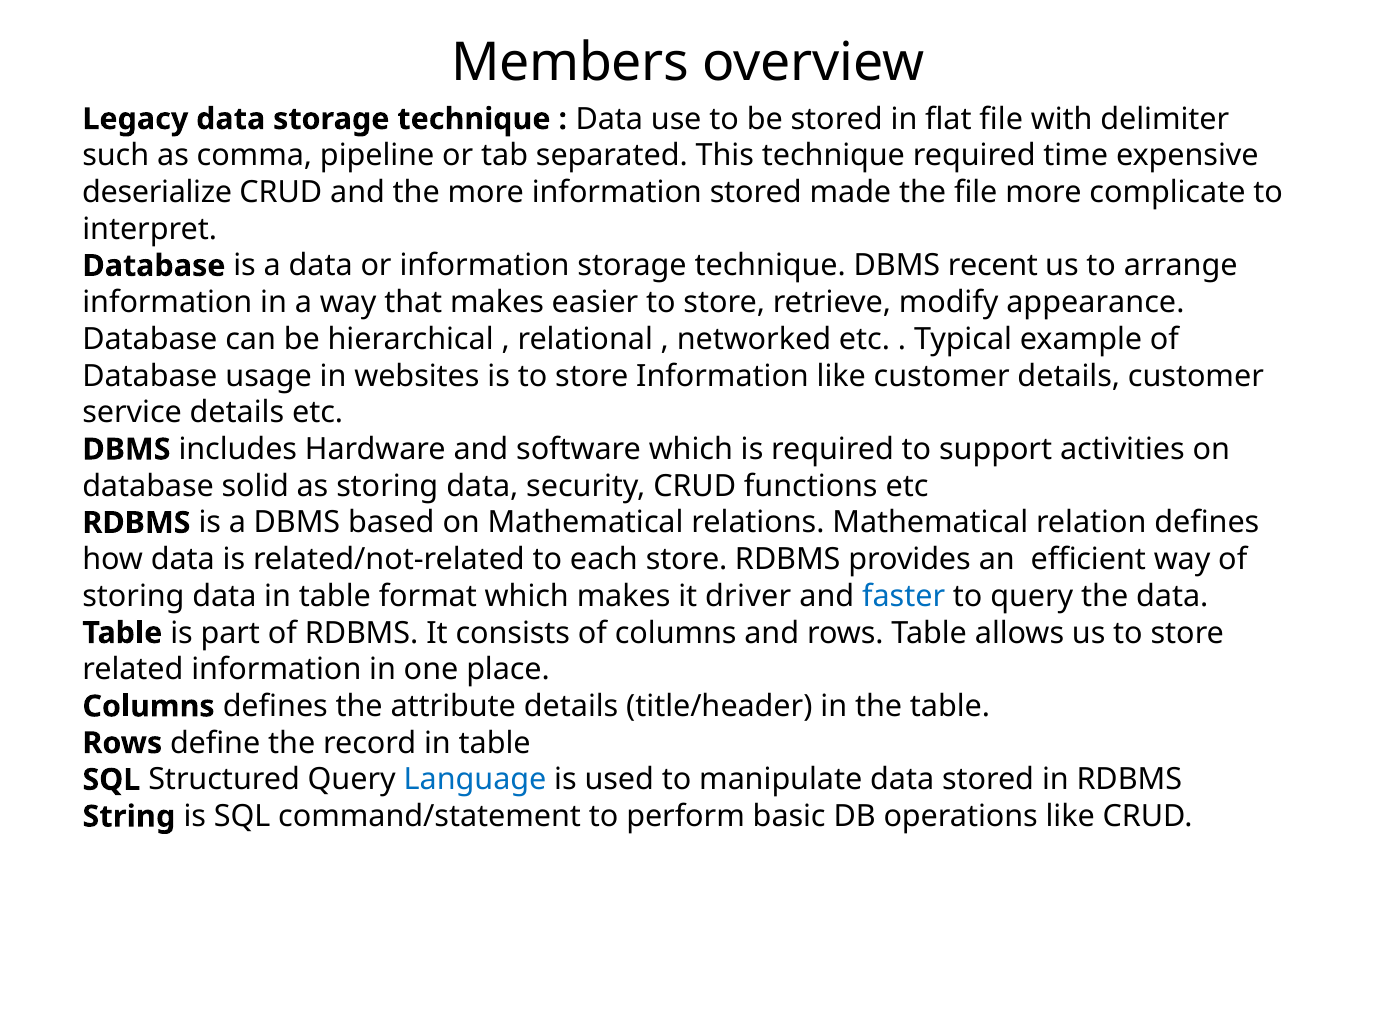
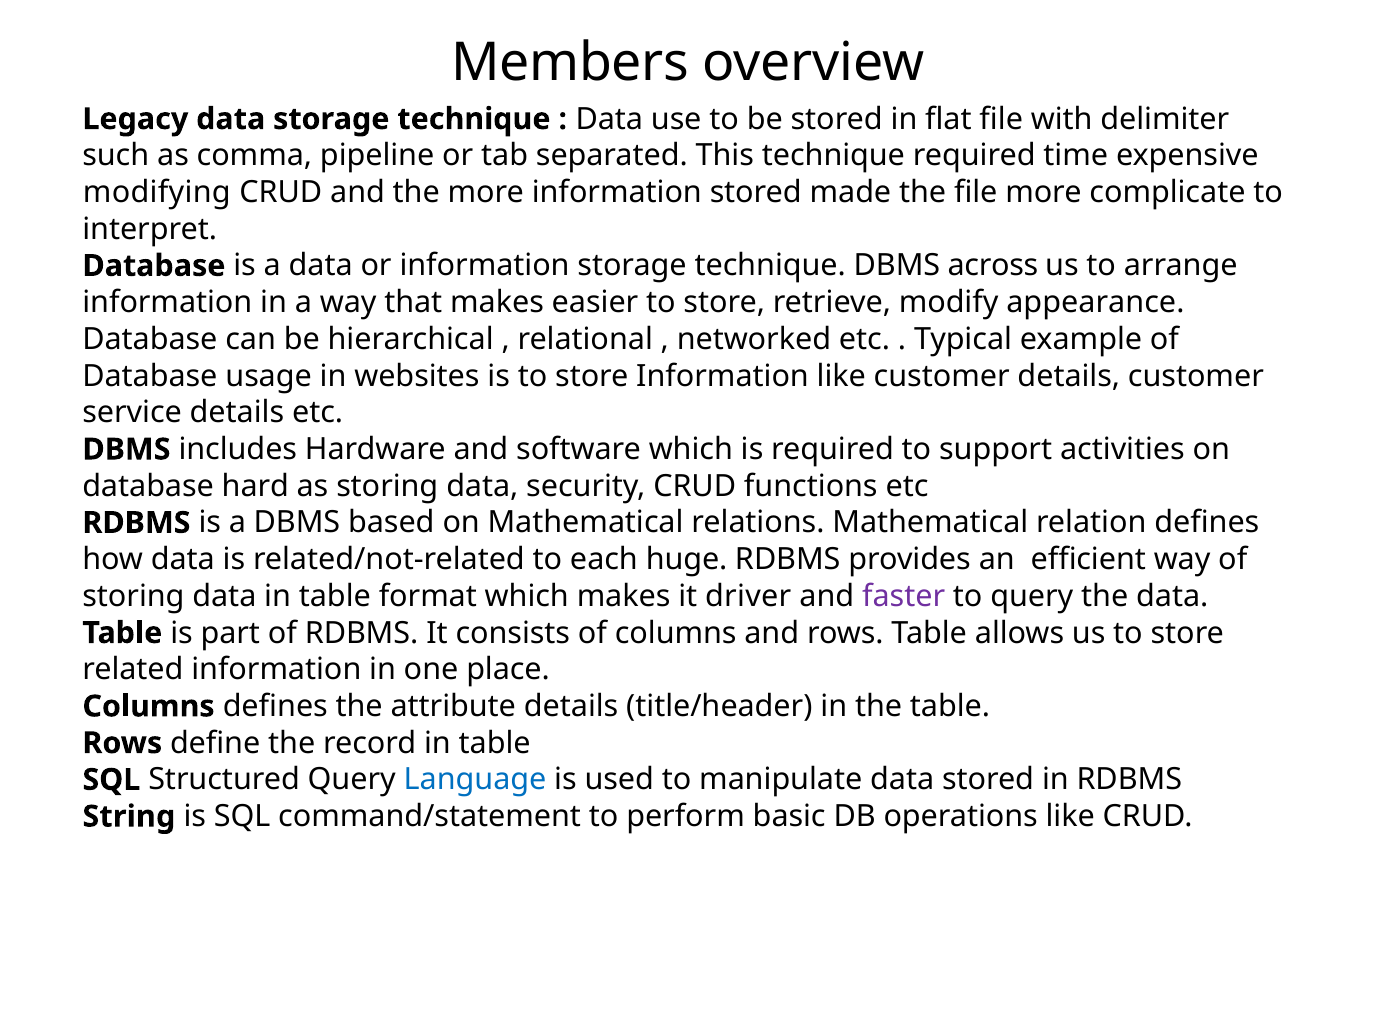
deserialize: deserialize -> modifying
recent: recent -> across
solid: solid -> hard
each store: store -> huge
faster colour: blue -> purple
